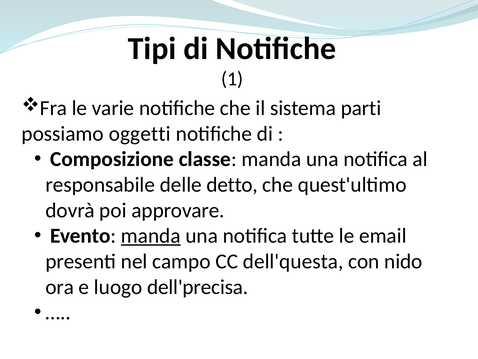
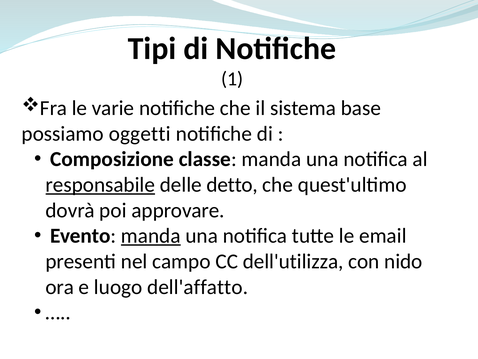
parti: parti -> base
responsabile underline: none -> present
dell'questa: dell'questa -> dell'utilizza
dell'precisa: dell'precisa -> dell'affatto
